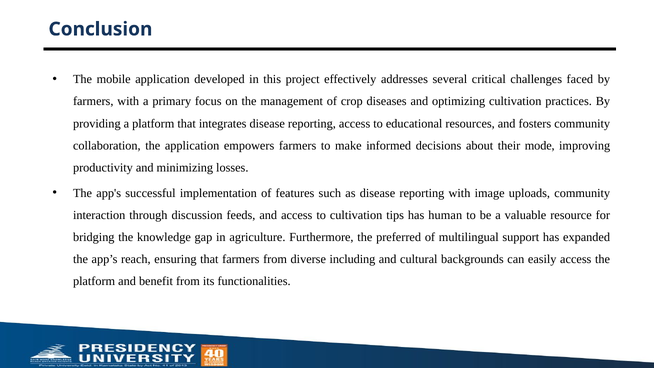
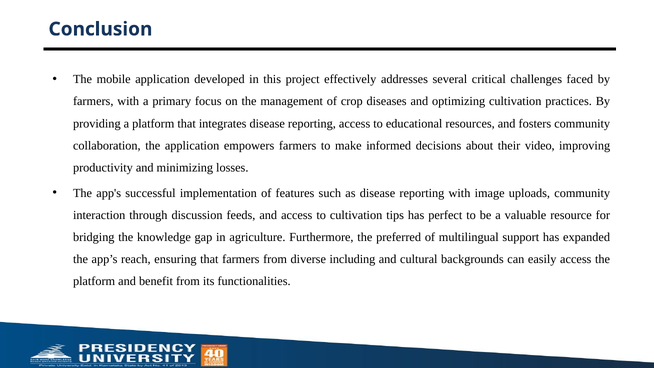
mode: mode -> video
human: human -> perfect
